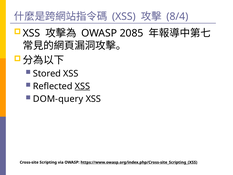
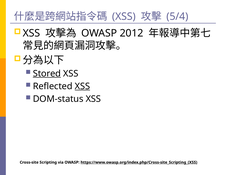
8/4: 8/4 -> 5/4
2085: 2085 -> 2012
Stored underline: none -> present
DOM-query: DOM-query -> DOM-status
